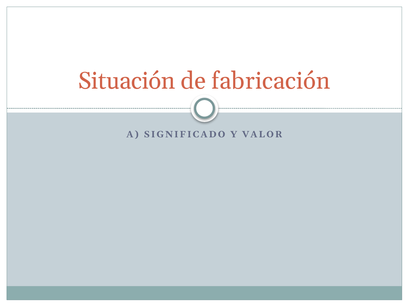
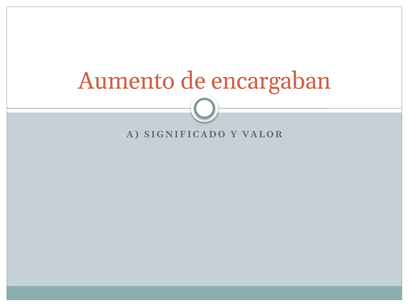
Situación: Situación -> Aumento
fabricación: fabricación -> encargaban
